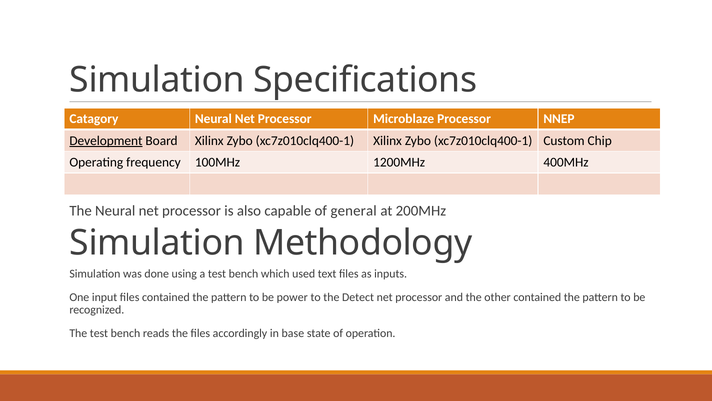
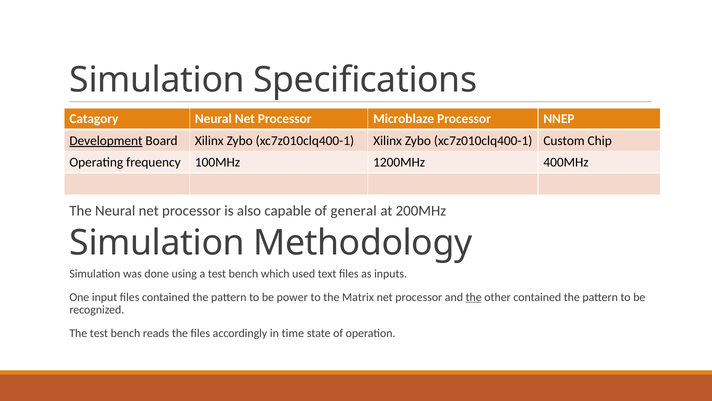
Detect: Detect -> Matrix
the at (474, 297) underline: none -> present
base: base -> time
